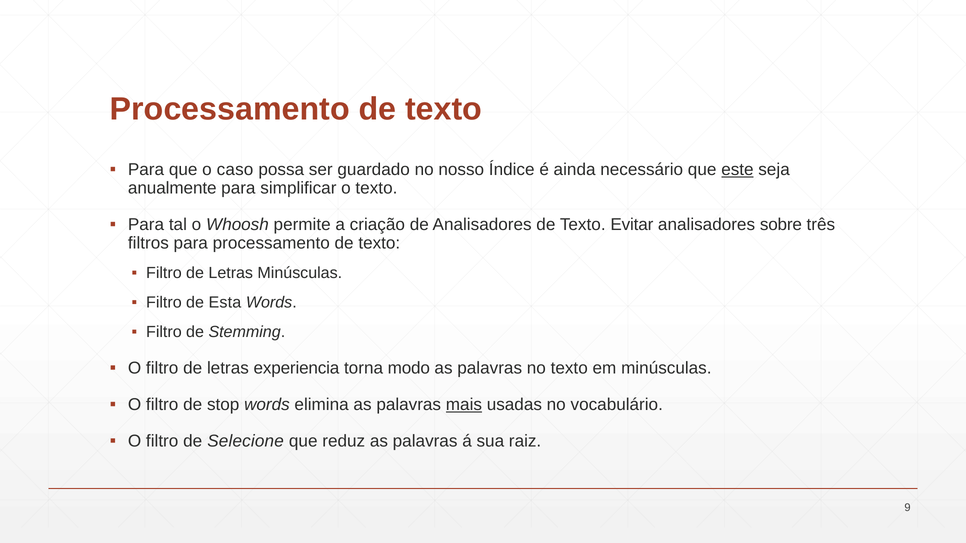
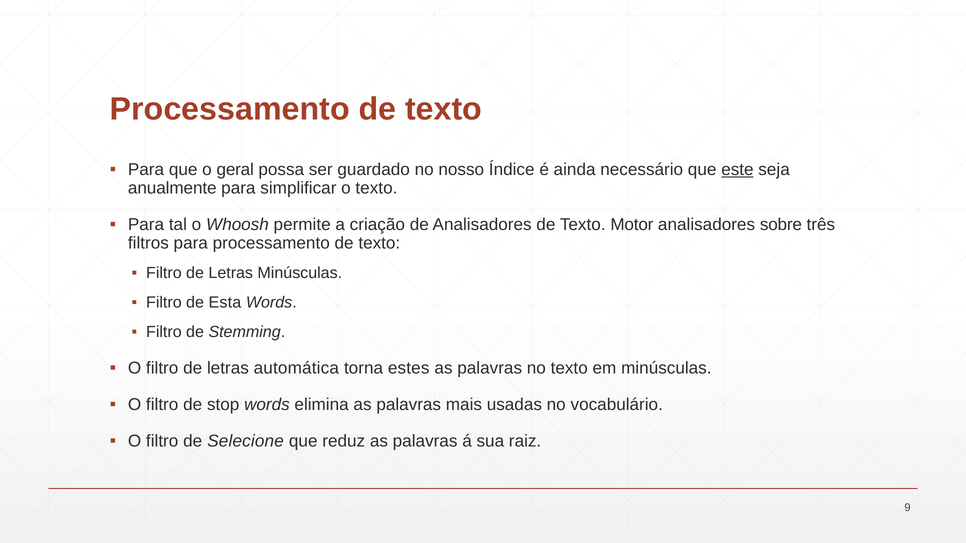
caso: caso -> geral
Evitar: Evitar -> Motor
experiencia: experiencia -> automática
modo: modo -> estes
mais underline: present -> none
